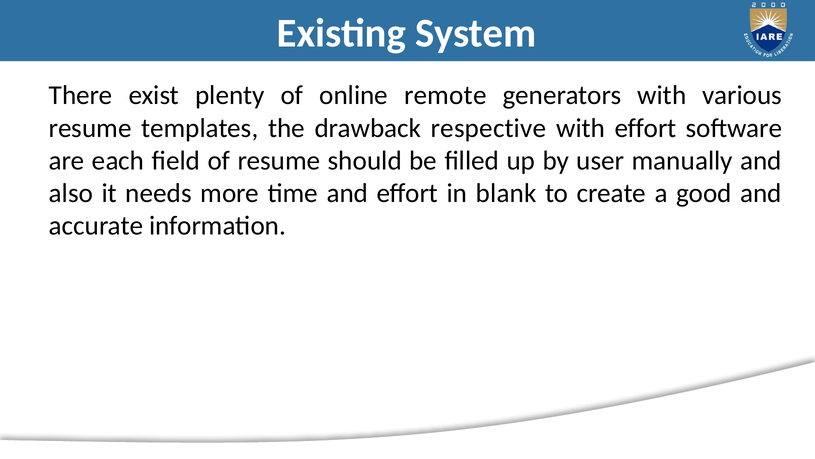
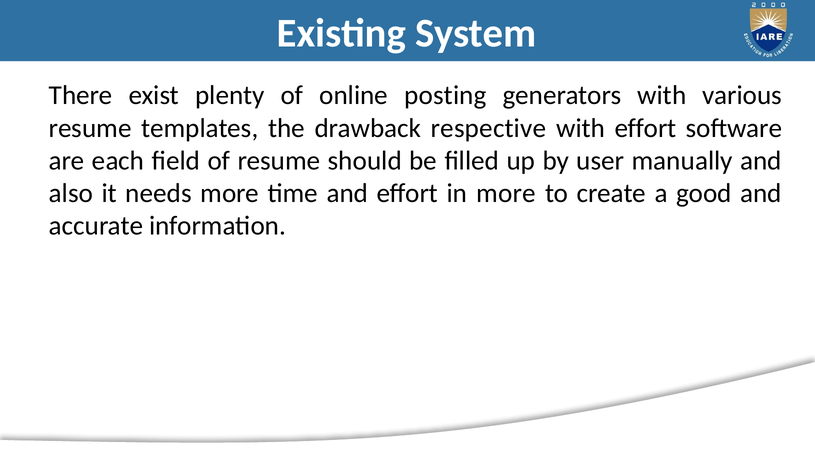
remote: remote -> posting
in blank: blank -> more
